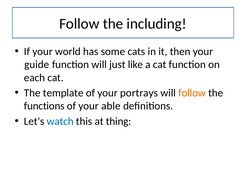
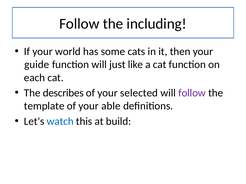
template: template -> describes
portrays: portrays -> selected
follow at (192, 93) colour: orange -> purple
functions: functions -> template
thing: thing -> build
